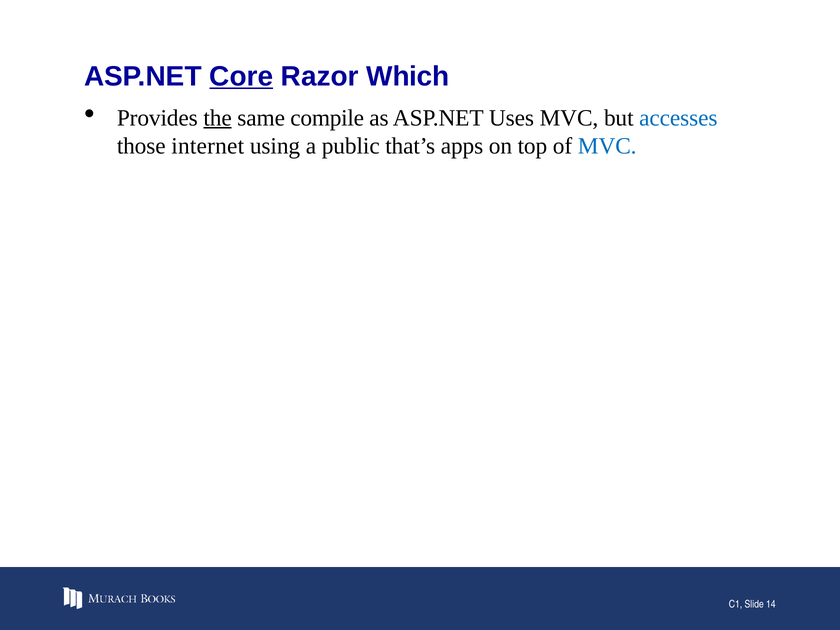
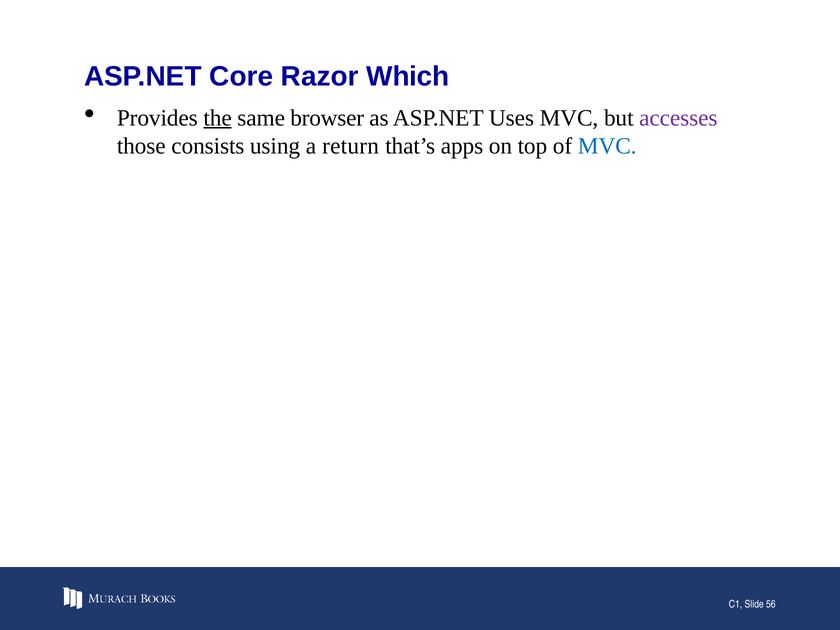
Core underline: present -> none
compile: compile -> browser
accesses colour: blue -> purple
internet: internet -> consists
public: public -> return
14: 14 -> 56
